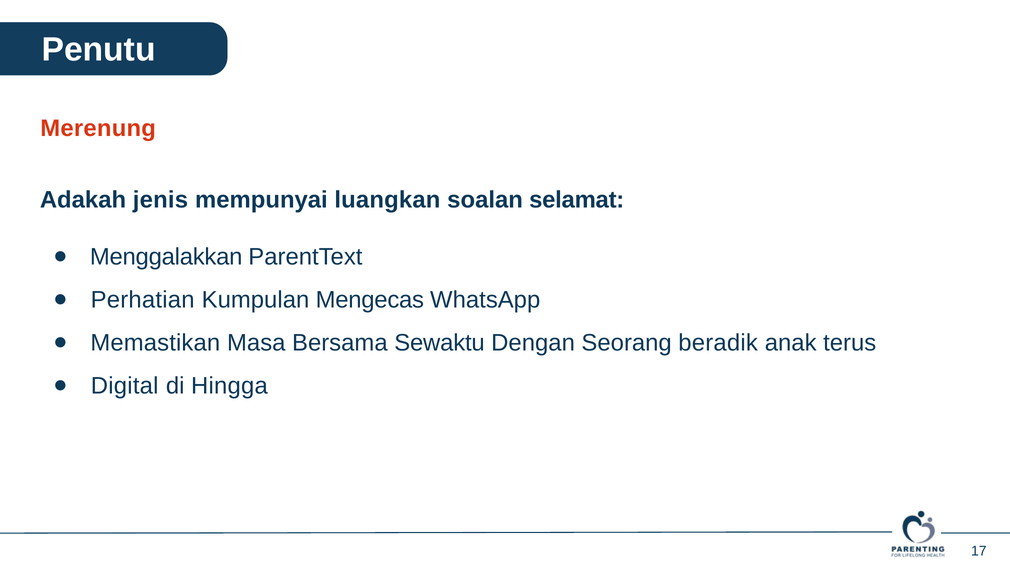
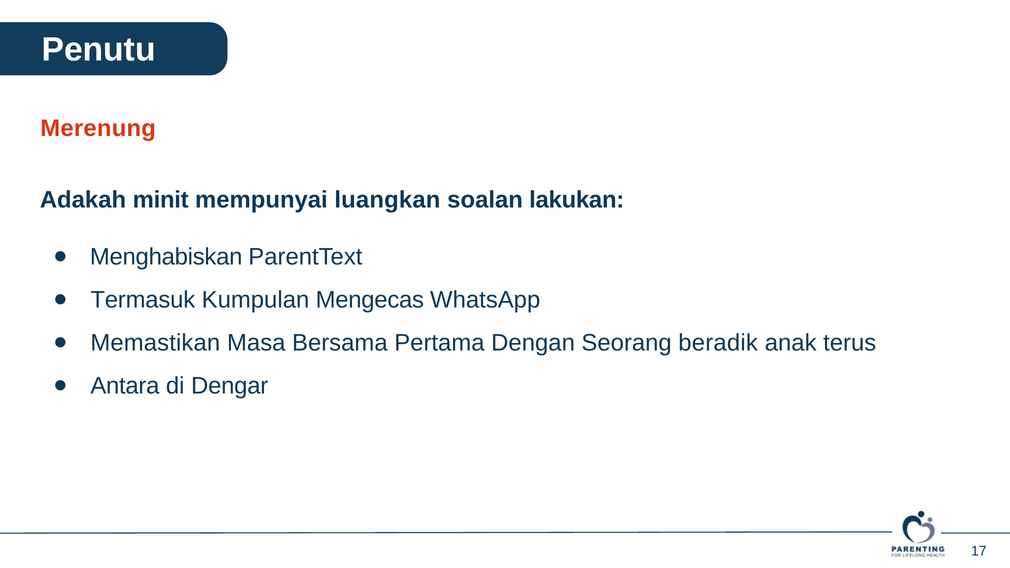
jenis: jenis -> minit
selamat: selamat -> lakukan
Menggalakkan: Menggalakkan -> Menghabiskan
Perhatian: Perhatian -> Termasuk
Sewaktu: Sewaktu -> Pertama
Digital: Digital -> Antara
Hingga: Hingga -> Dengar
